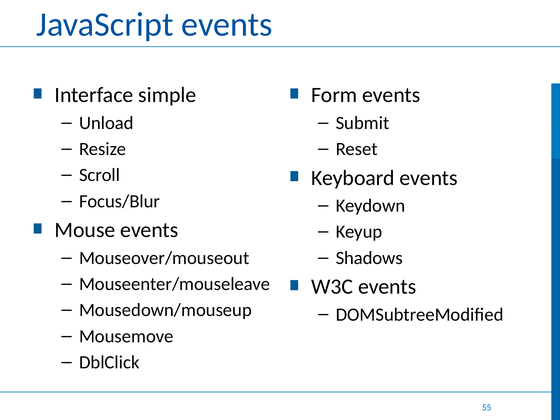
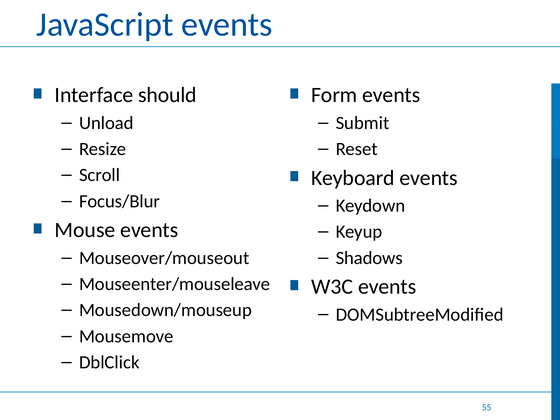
simple: simple -> should
